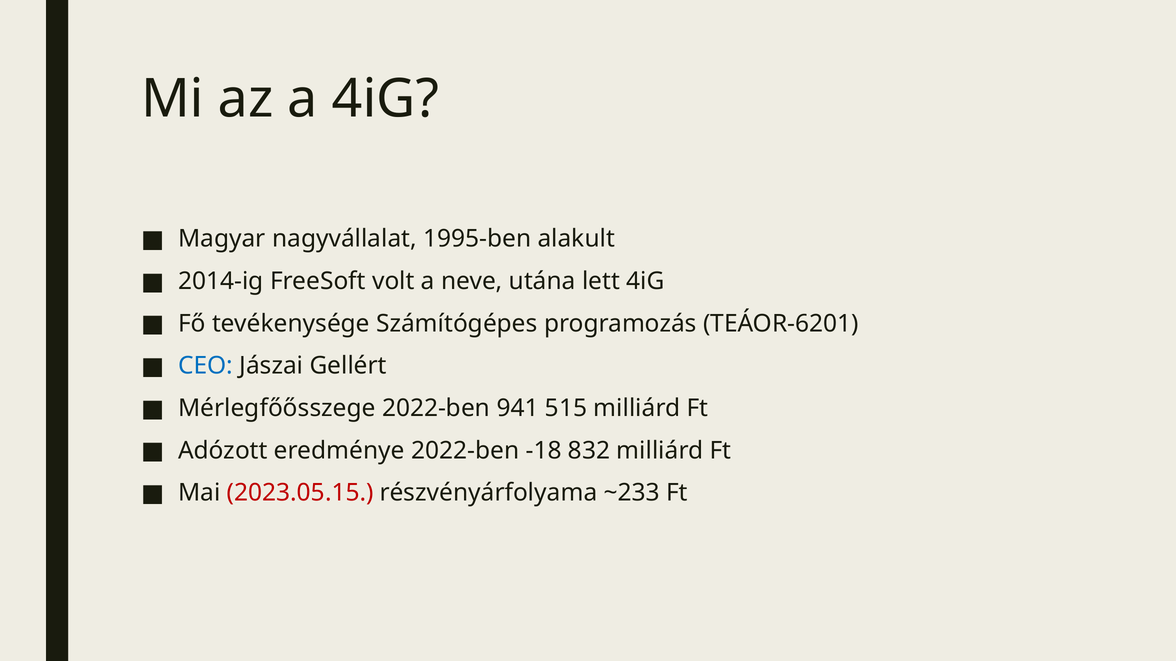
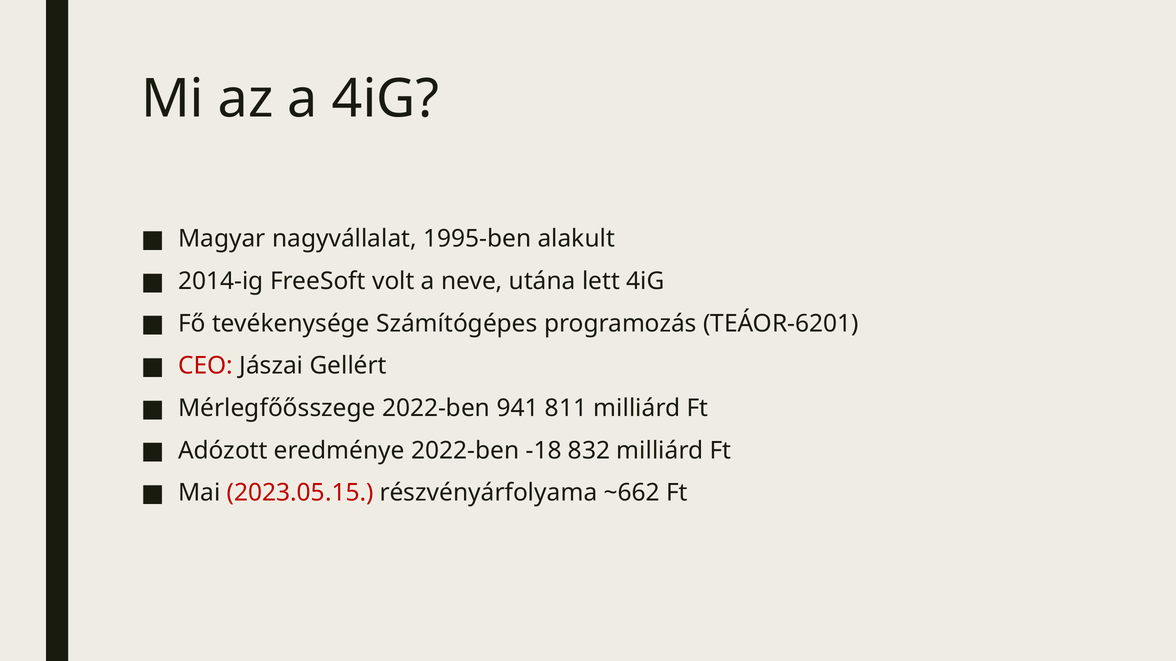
CEO colour: blue -> red
515: 515 -> 811
~233: ~233 -> ~662
